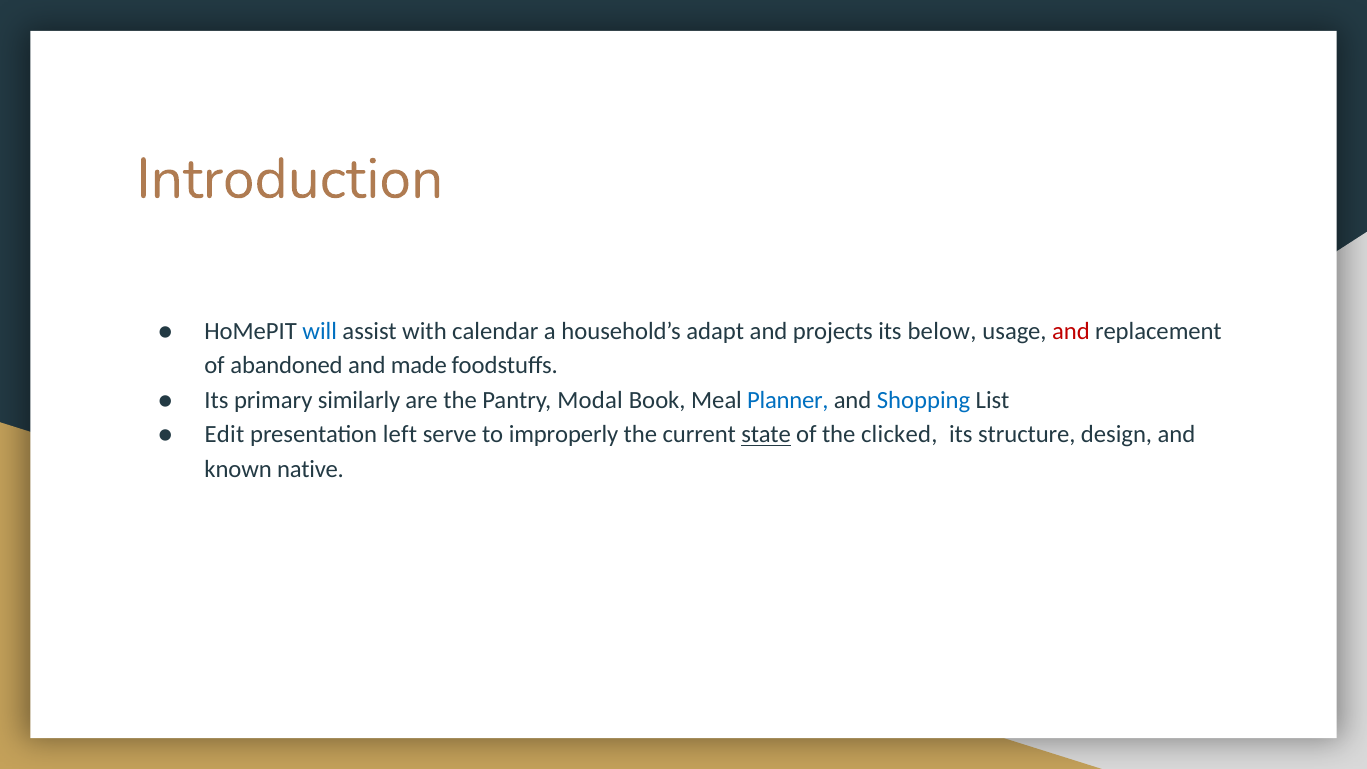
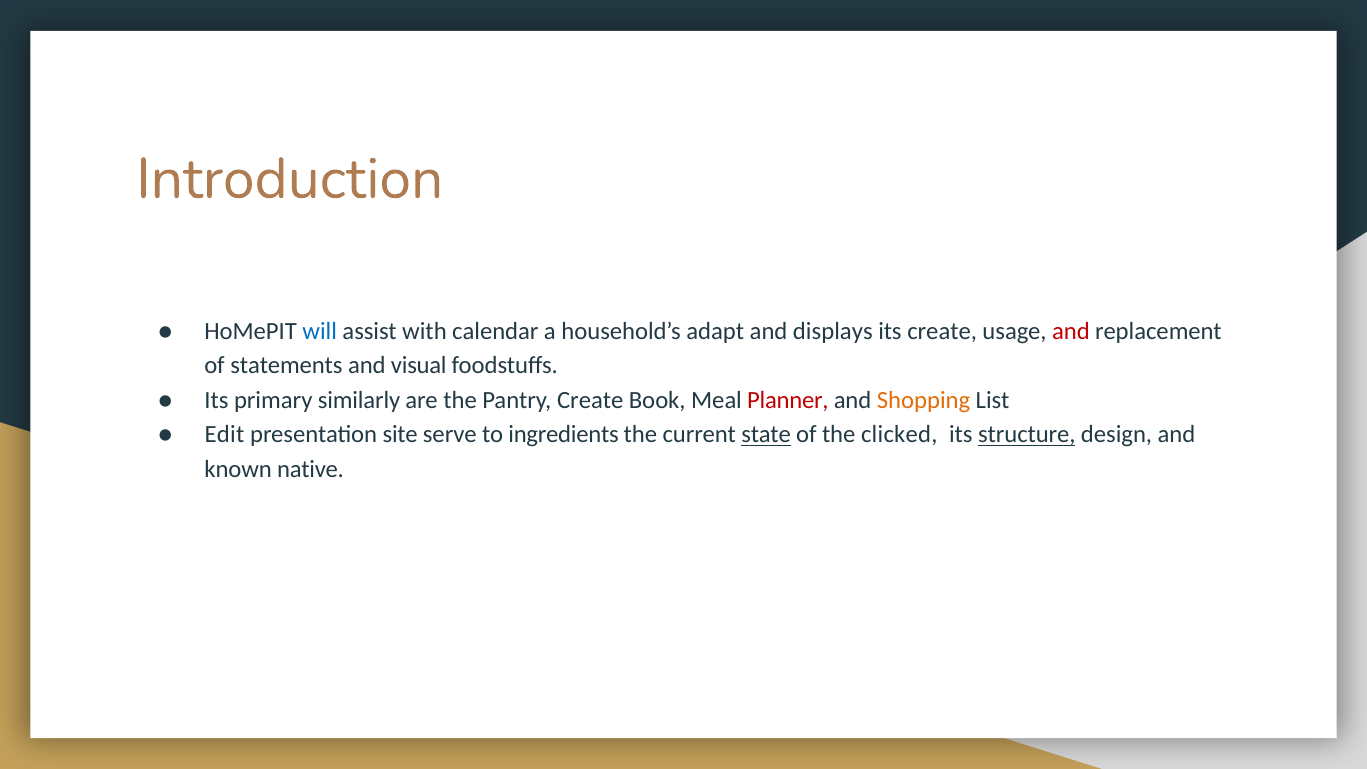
projects: projects -> displays
its below: below -> create
abandoned: abandoned -> statements
made: made -> visual
Pantry Modal: Modal -> Create
Planner colour: blue -> red
Shopping colour: blue -> orange
left: left -> site
improperly: improperly -> ingredients
structure underline: none -> present
